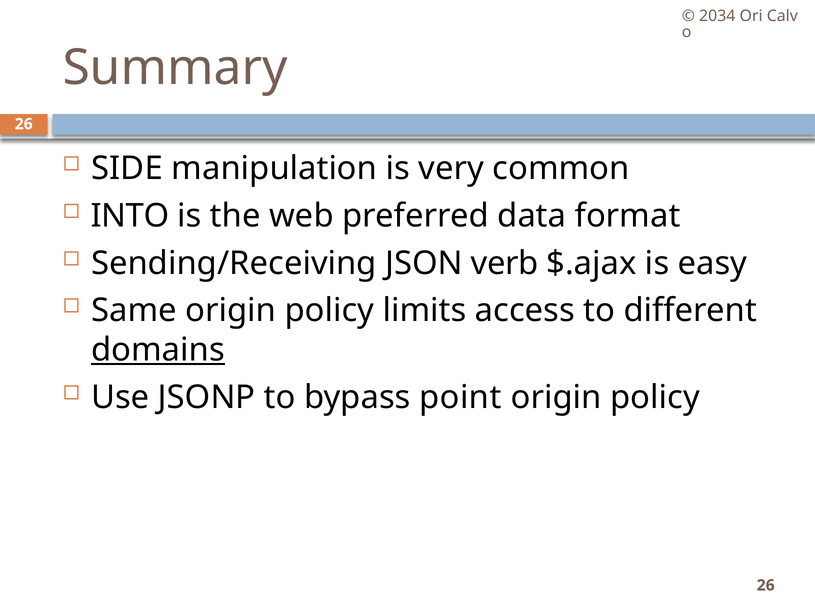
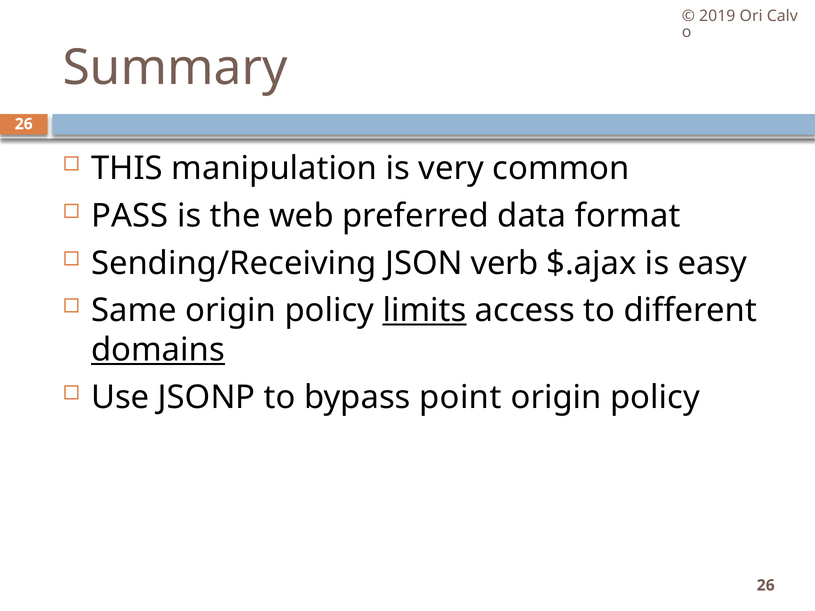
2034: 2034 -> 2019
SIDE: SIDE -> THIS
INTO: INTO -> PASS
limits underline: none -> present
